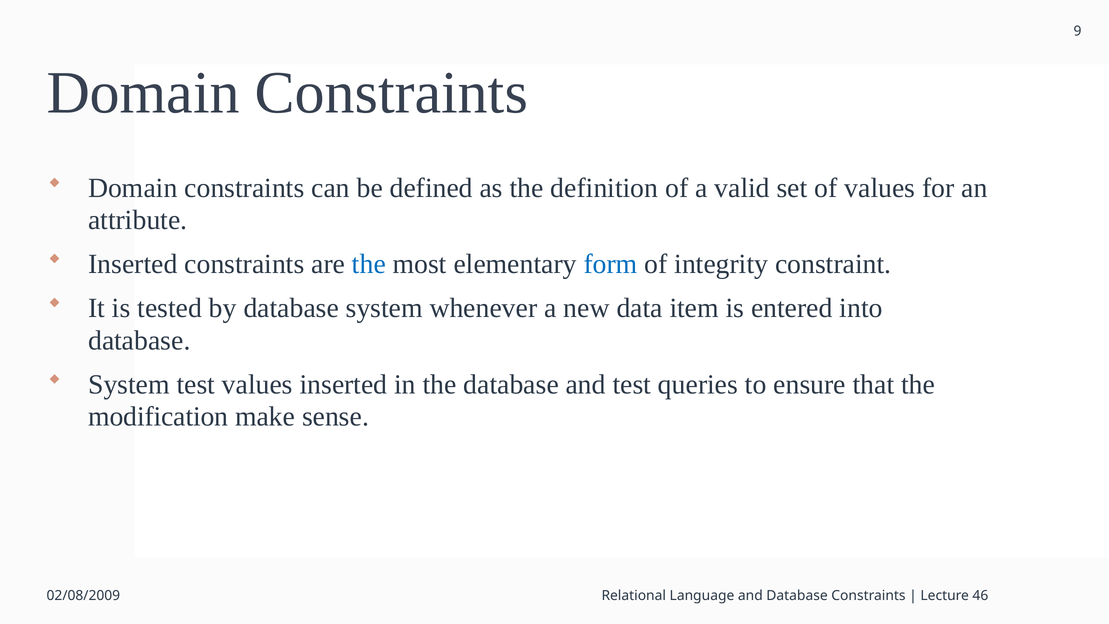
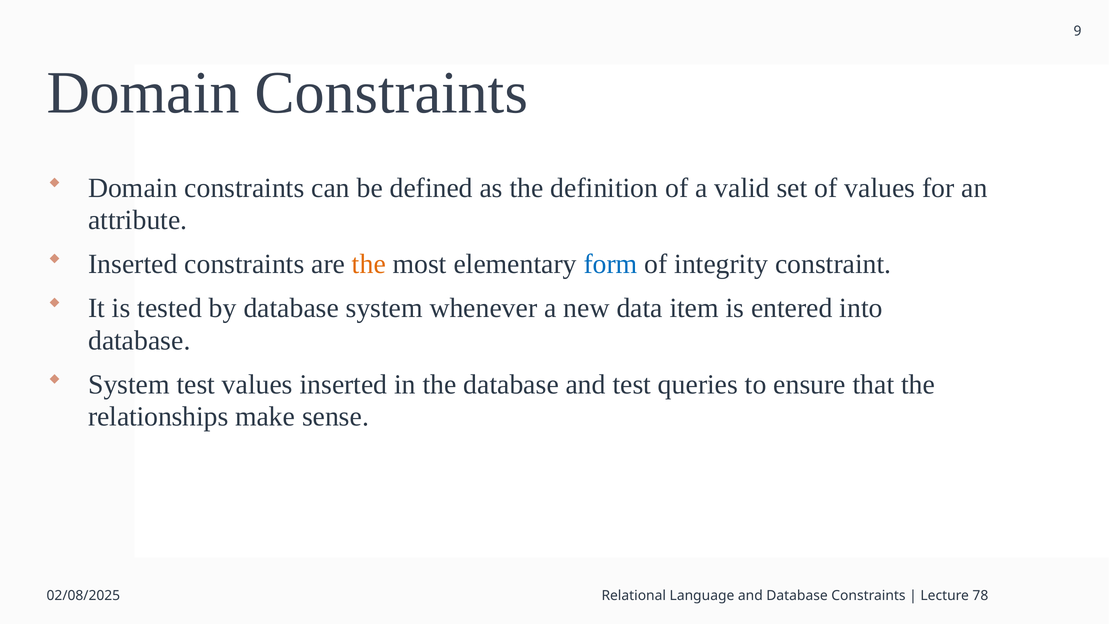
the at (369, 264) colour: blue -> orange
modification: modification -> relationships
02/08/2009: 02/08/2009 -> 02/08/2025
46: 46 -> 78
